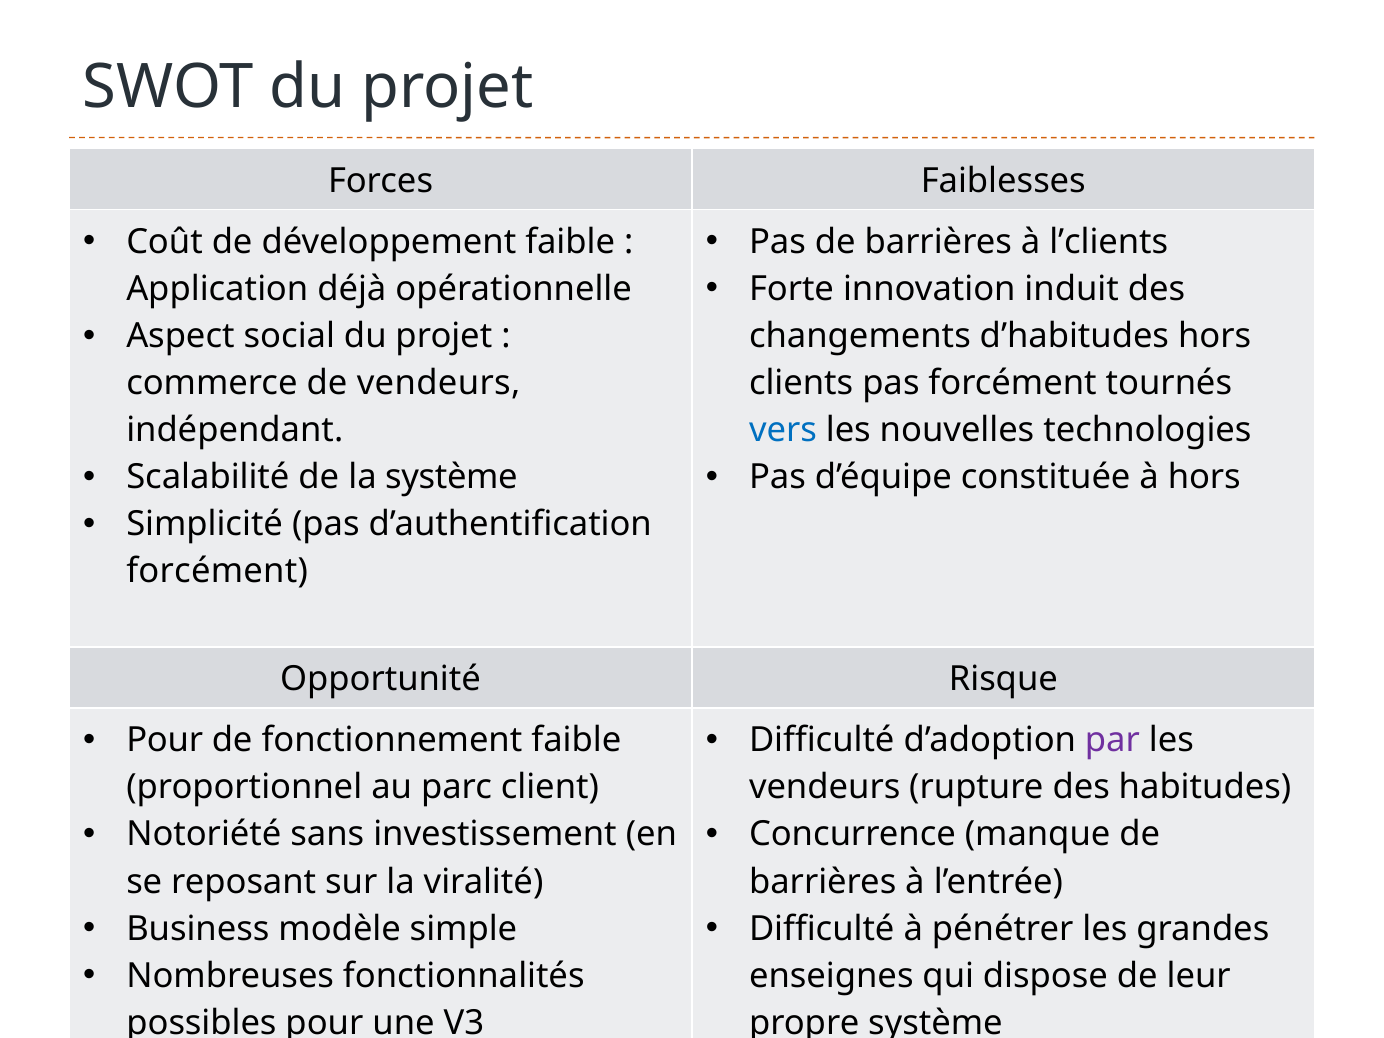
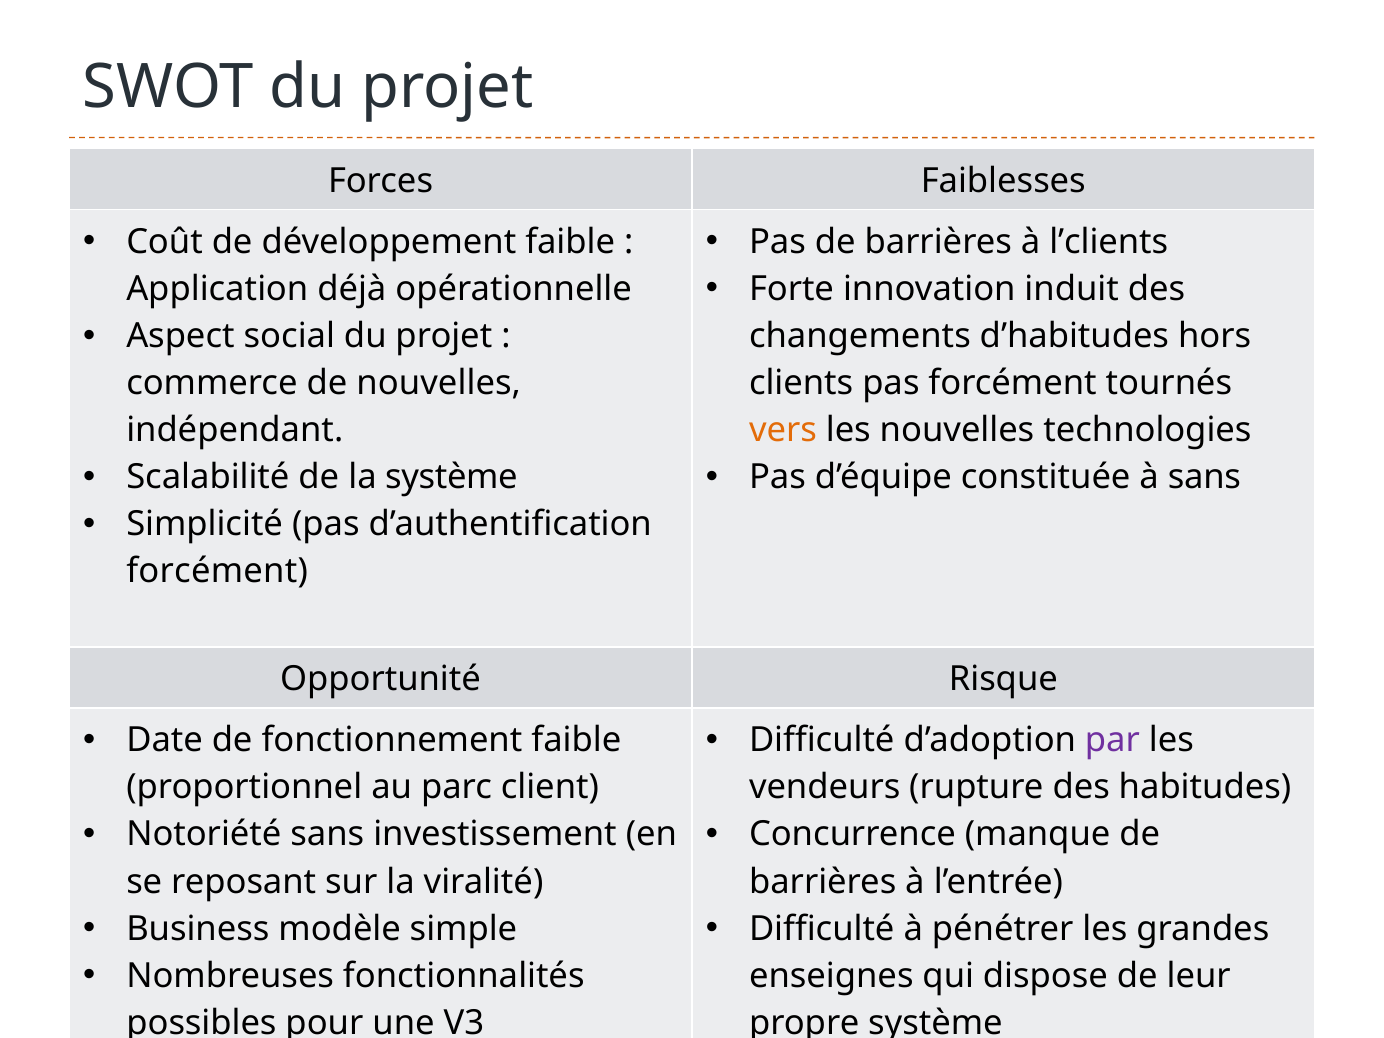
de vendeurs: vendeurs -> nouvelles
vers colour: blue -> orange
à hors: hors -> sans
Pour at (165, 740): Pour -> Date
